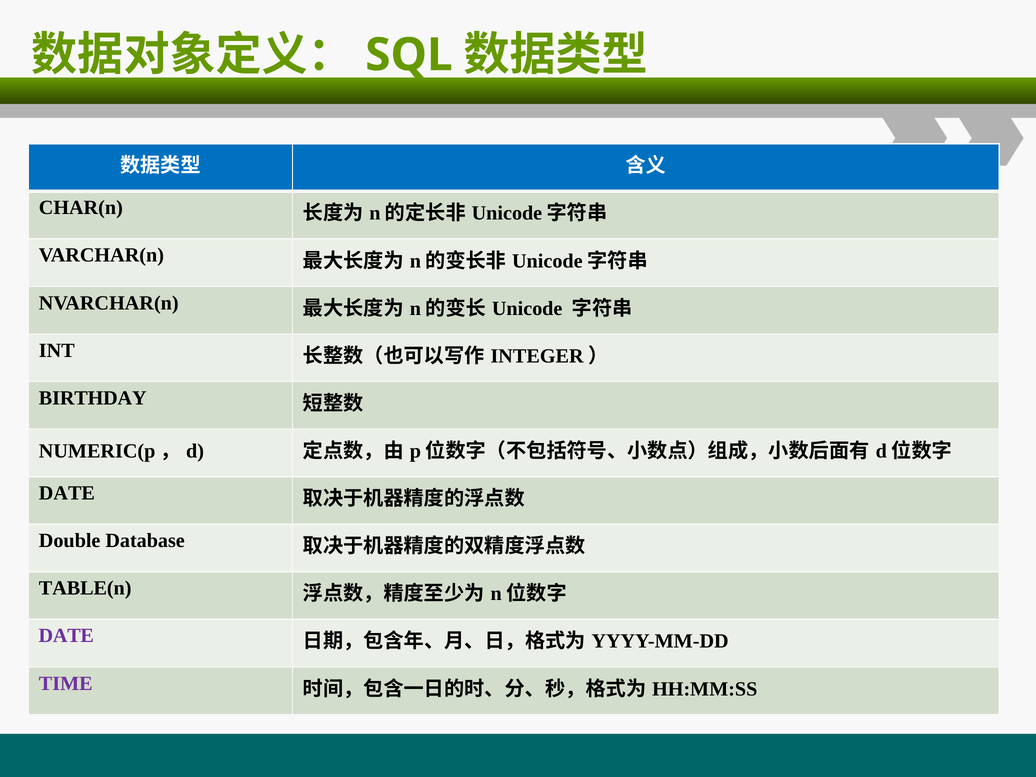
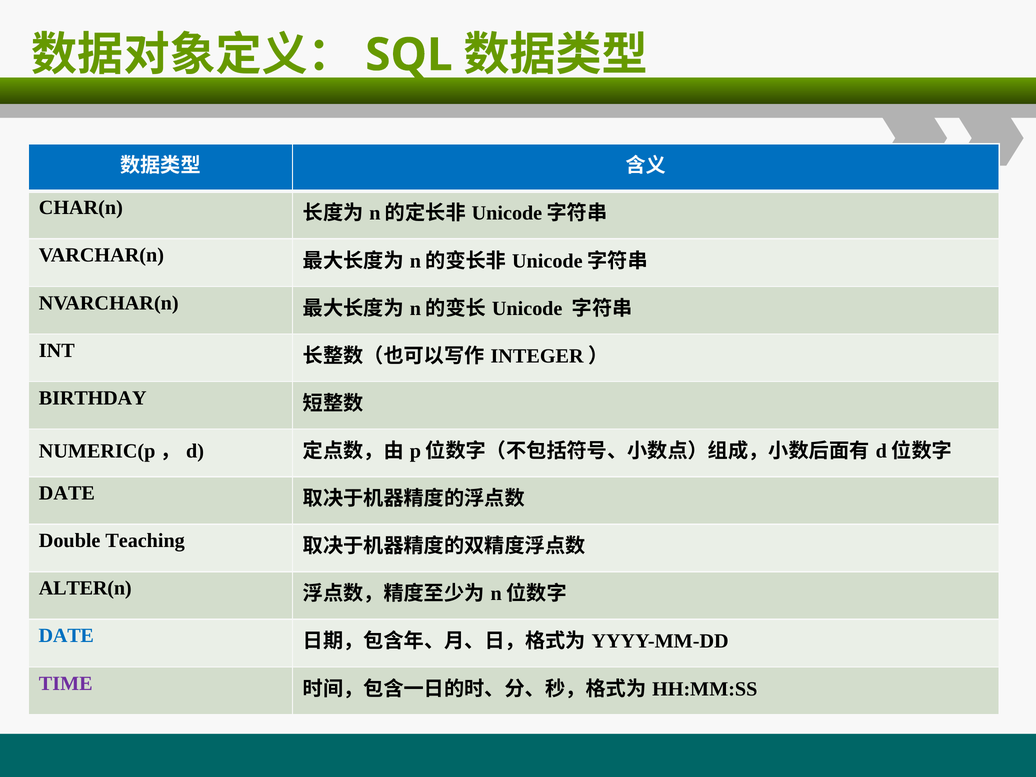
Database: Database -> Teaching
TABLE(n: TABLE(n -> ALTER(n
DATE at (66, 636) colour: purple -> blue
